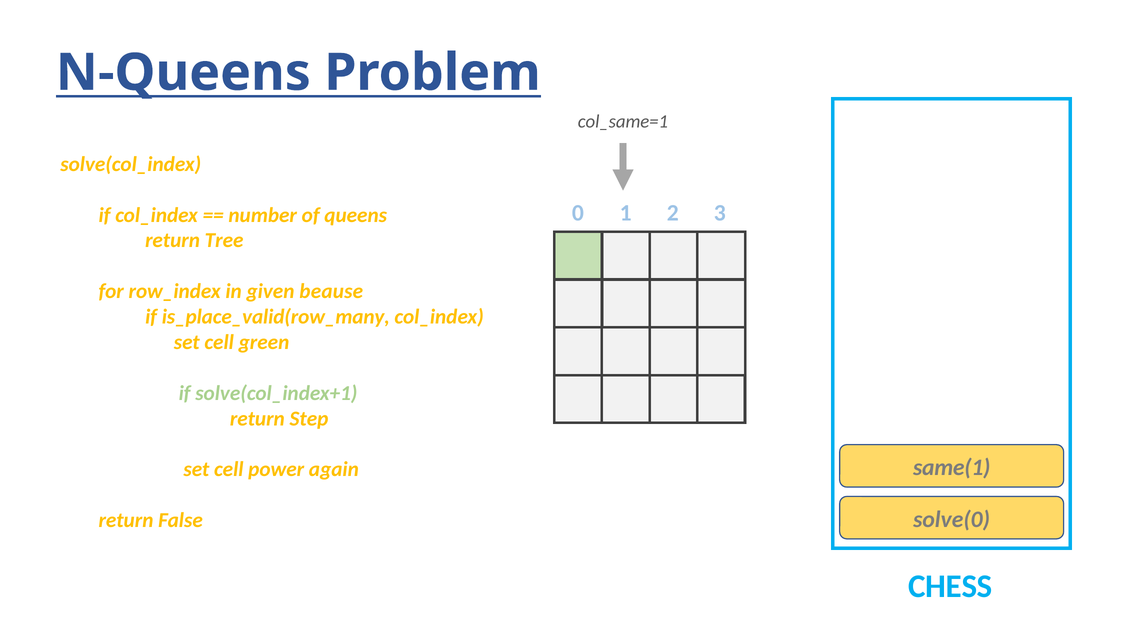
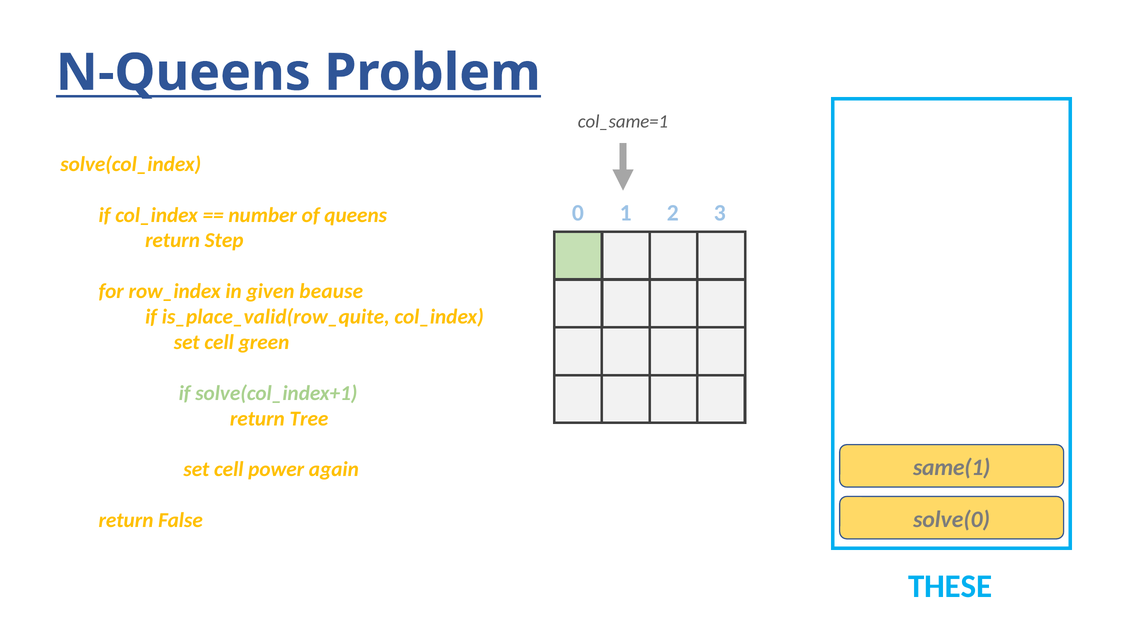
Tree: Tree -> Step
is_place_valid(row_many: is_place_valid(row_many -> is_place_valid(row_quite
Step: Step -> Tree
CHESS: CHESS -> THESE
